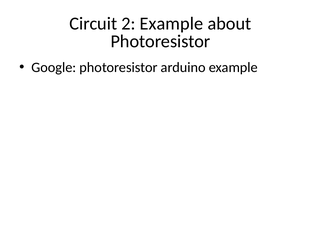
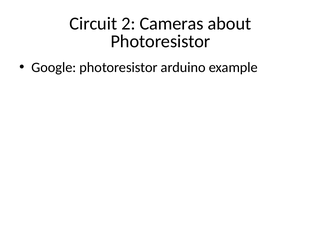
2 Example: Example -> Cameras
